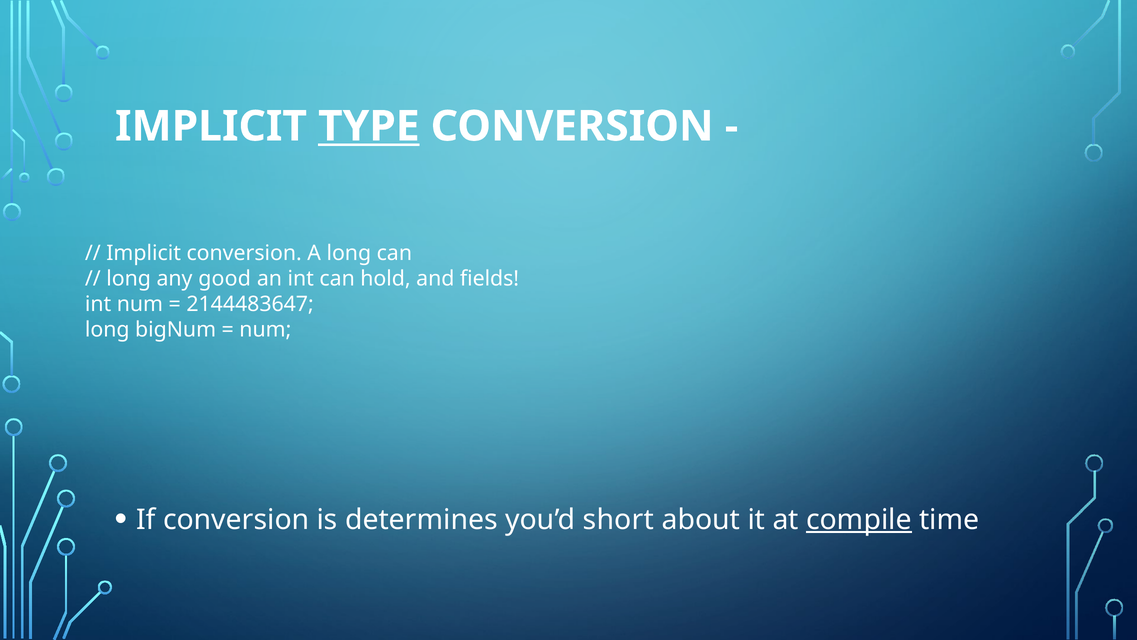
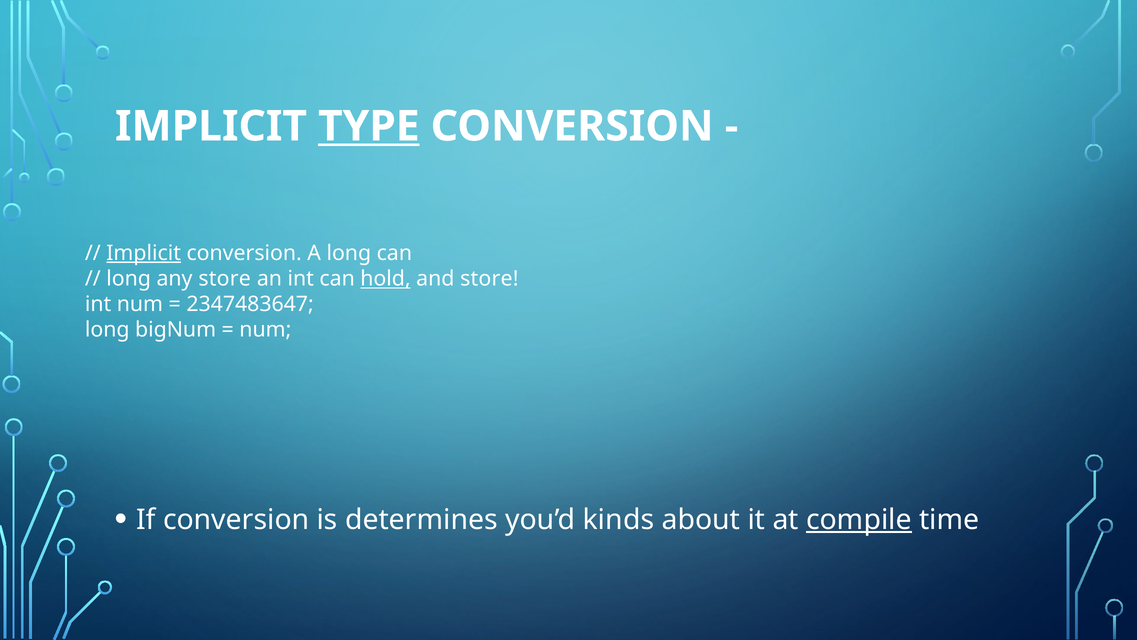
Implicit at (144, 253) underline: none -> present
any good: good -> store
hold underline: none -> present
and fields: fields -> store
2144483647: 2144483647 -> 2347483647
short: short -> kinds
